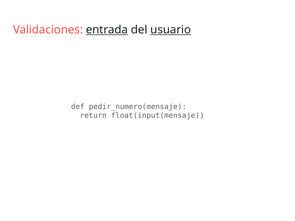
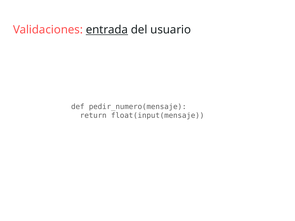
usuario underline: present -> none
